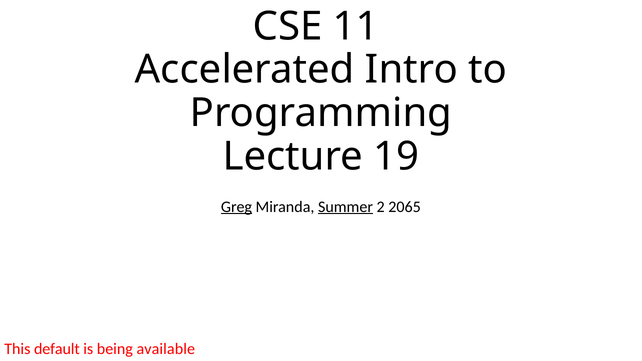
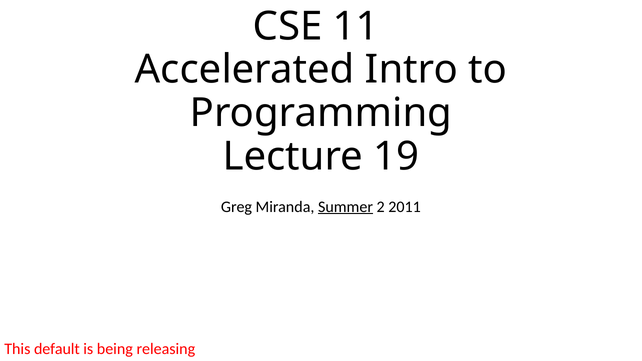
Greg underline: present -> none
2065: 2065 -> 2011
available: available -> releasing
